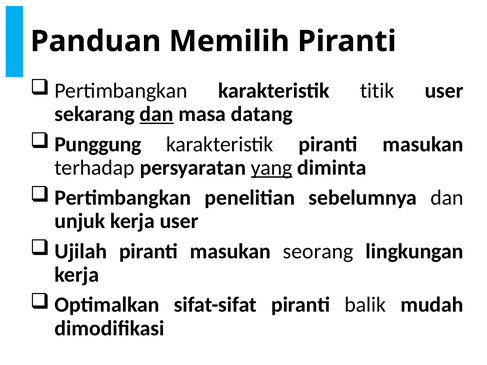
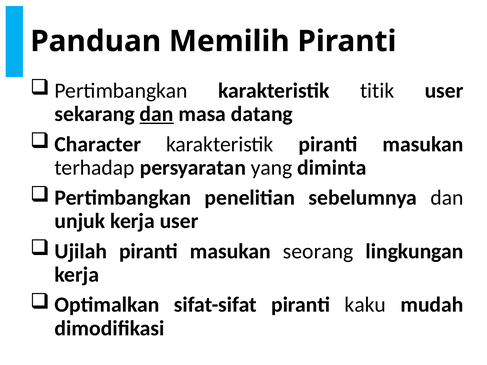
Punggung: Punggung -> Character
yang underline: present -> none
balik: balik -> kaku
